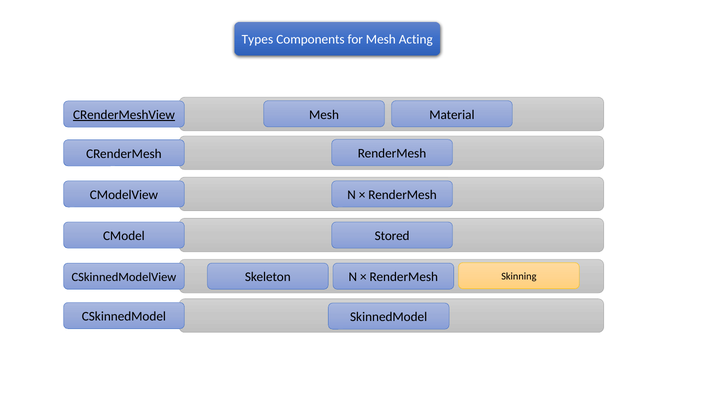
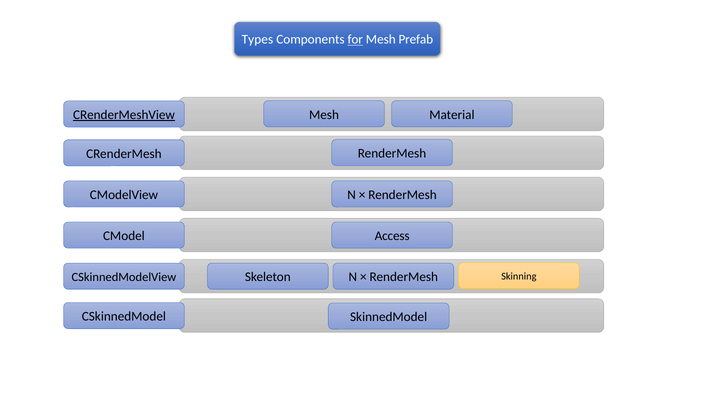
for underline: none -> present
Acting: Acting -> Prefab
Stored: Stored -> Access
